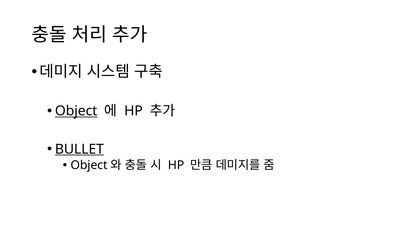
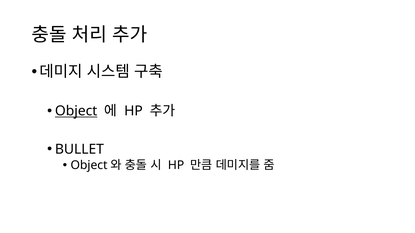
BULLET underline: present -> none
